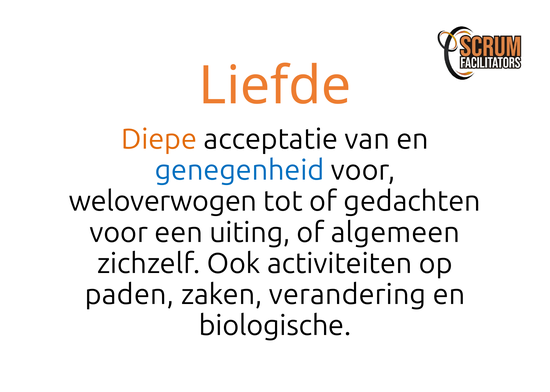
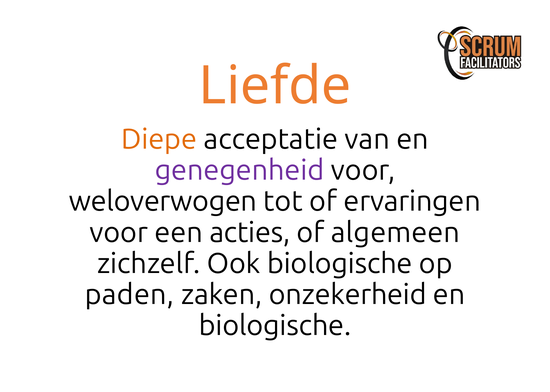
genegenheid colour: blue -> purple
gedachten: gedachten -> ervaringen
uiting: uiting -> acties
Ook activiteiten: activiteiten -> biologische
verandering: verandering -> onzekerheid
